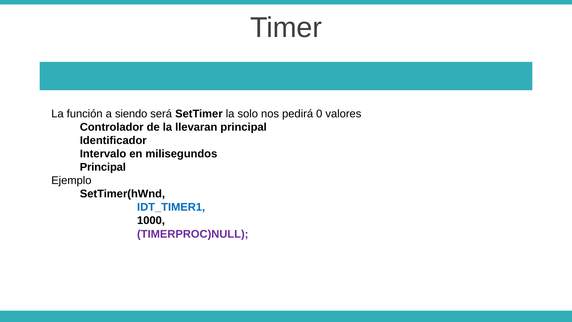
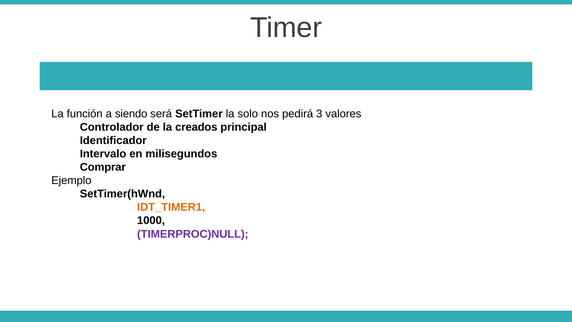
0: 0 -> 3
llevaran: llevaran -> creados
Principal at (103, 167): Principal -> Comprar
IDT_TIMER1 colour: blue -> orange
